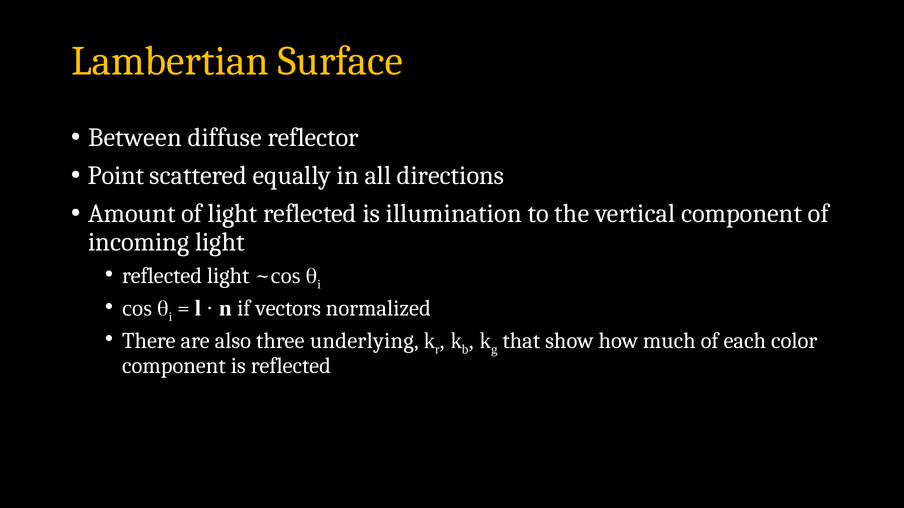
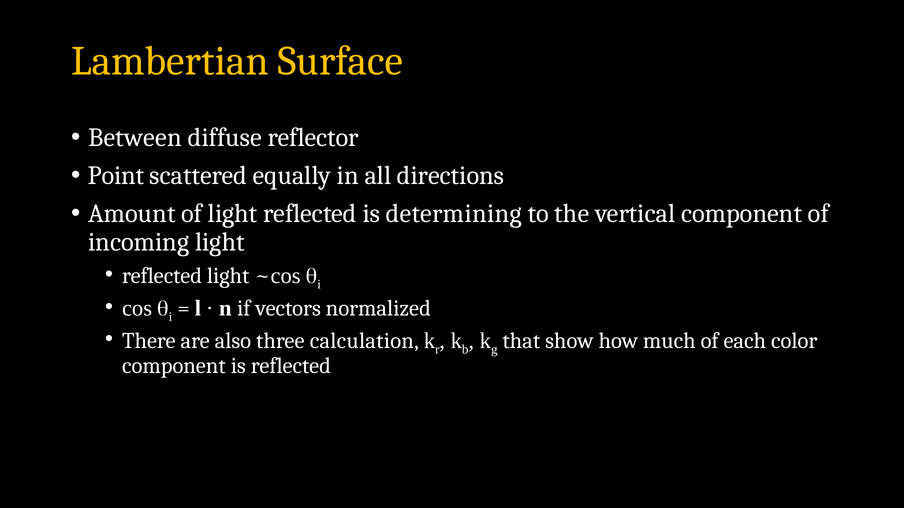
illumination: illumination -> determining
underlying: underlying -> calculation
